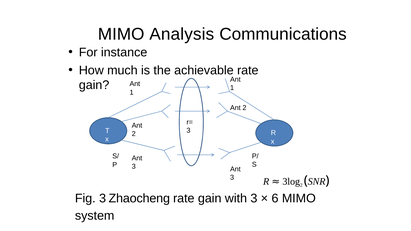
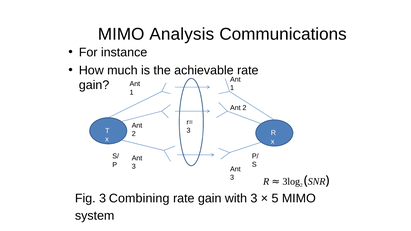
Zhaocheng: Zhaocheng -> Combining
6: 6 -> 5
